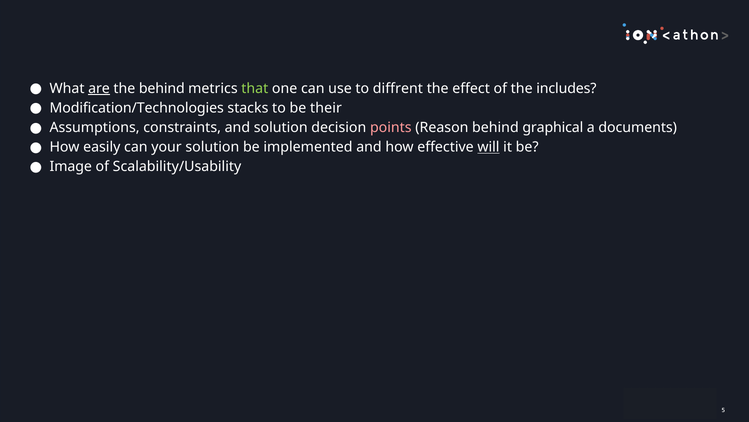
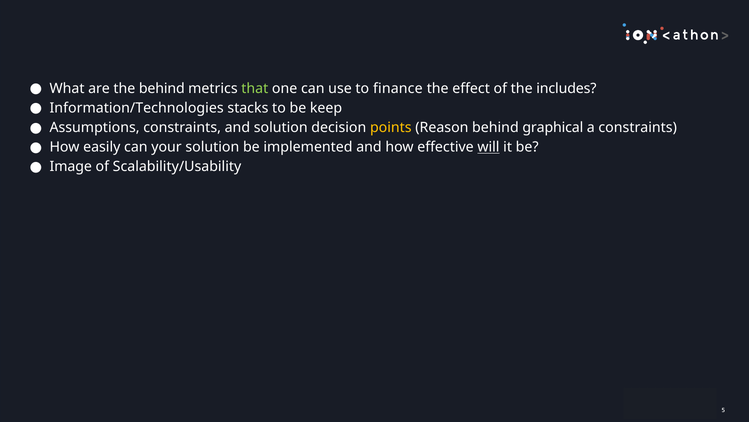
are underline: present -> none
diffrent: diffrent -> finance
Modification/Technologies: Modification/Technologies -> Information/Technologies
their: their -> keep
points colour: pink -> yellow
a documents: documents -> constraints
